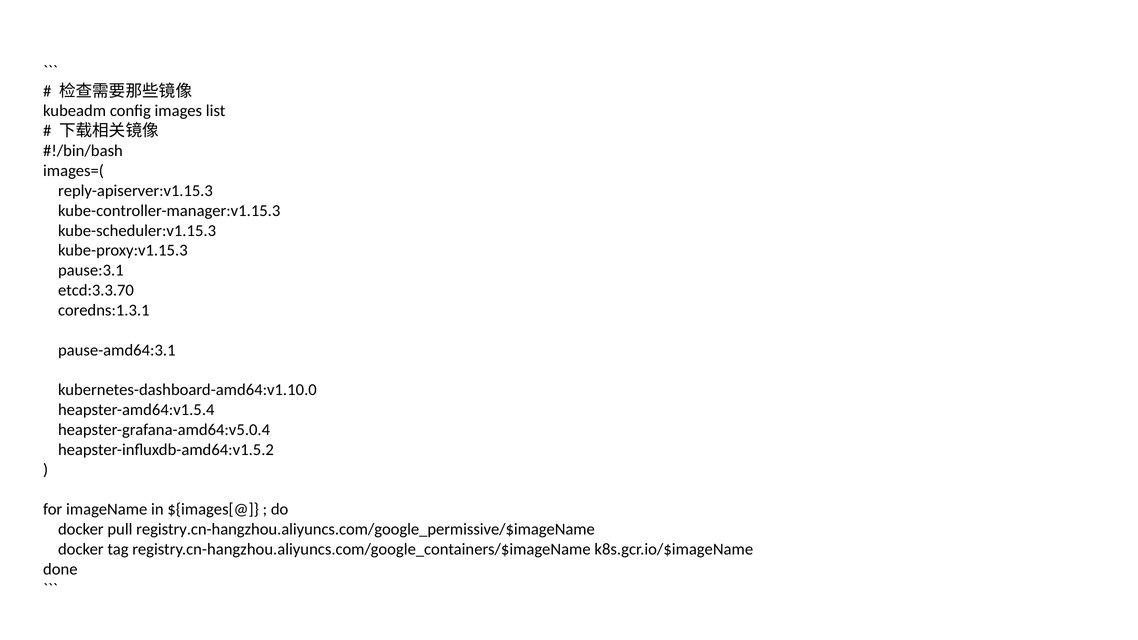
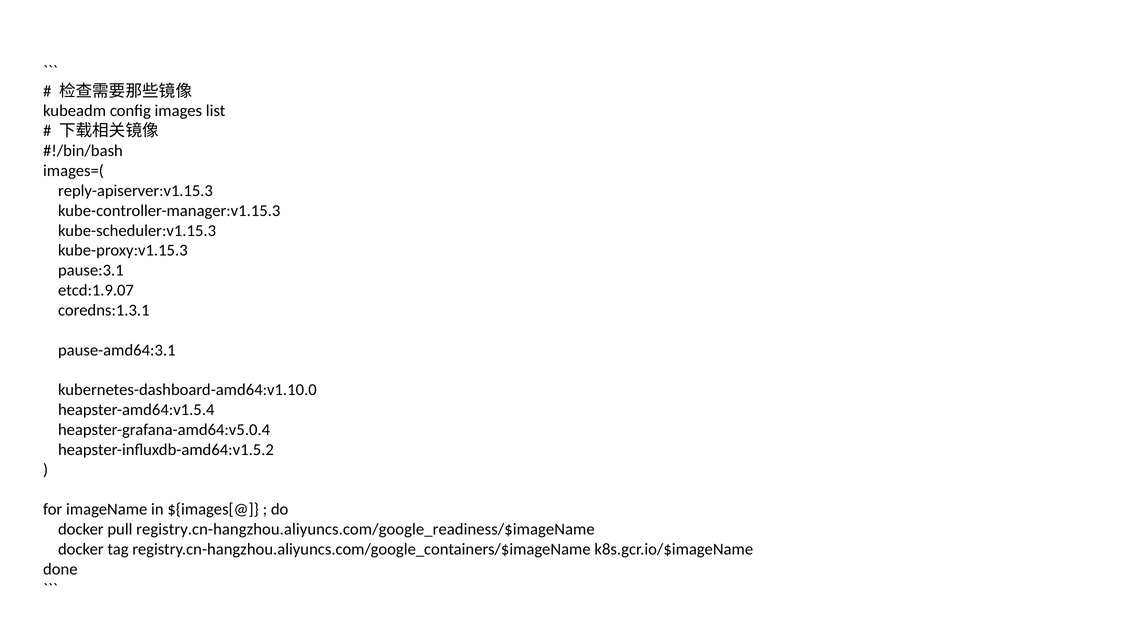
etcd:3.3.70: etcd:3.3.70 -> etcd:1.9.07
registry.cn-hangzhou.aliyuncs.com/google_permissive/$imageName: registry.cn-hangzhou.aliyuncs.com/google_permissive/$imageName -> registry.cn-hangzhou.aliyuncs.com/google_readiness/$imageName
